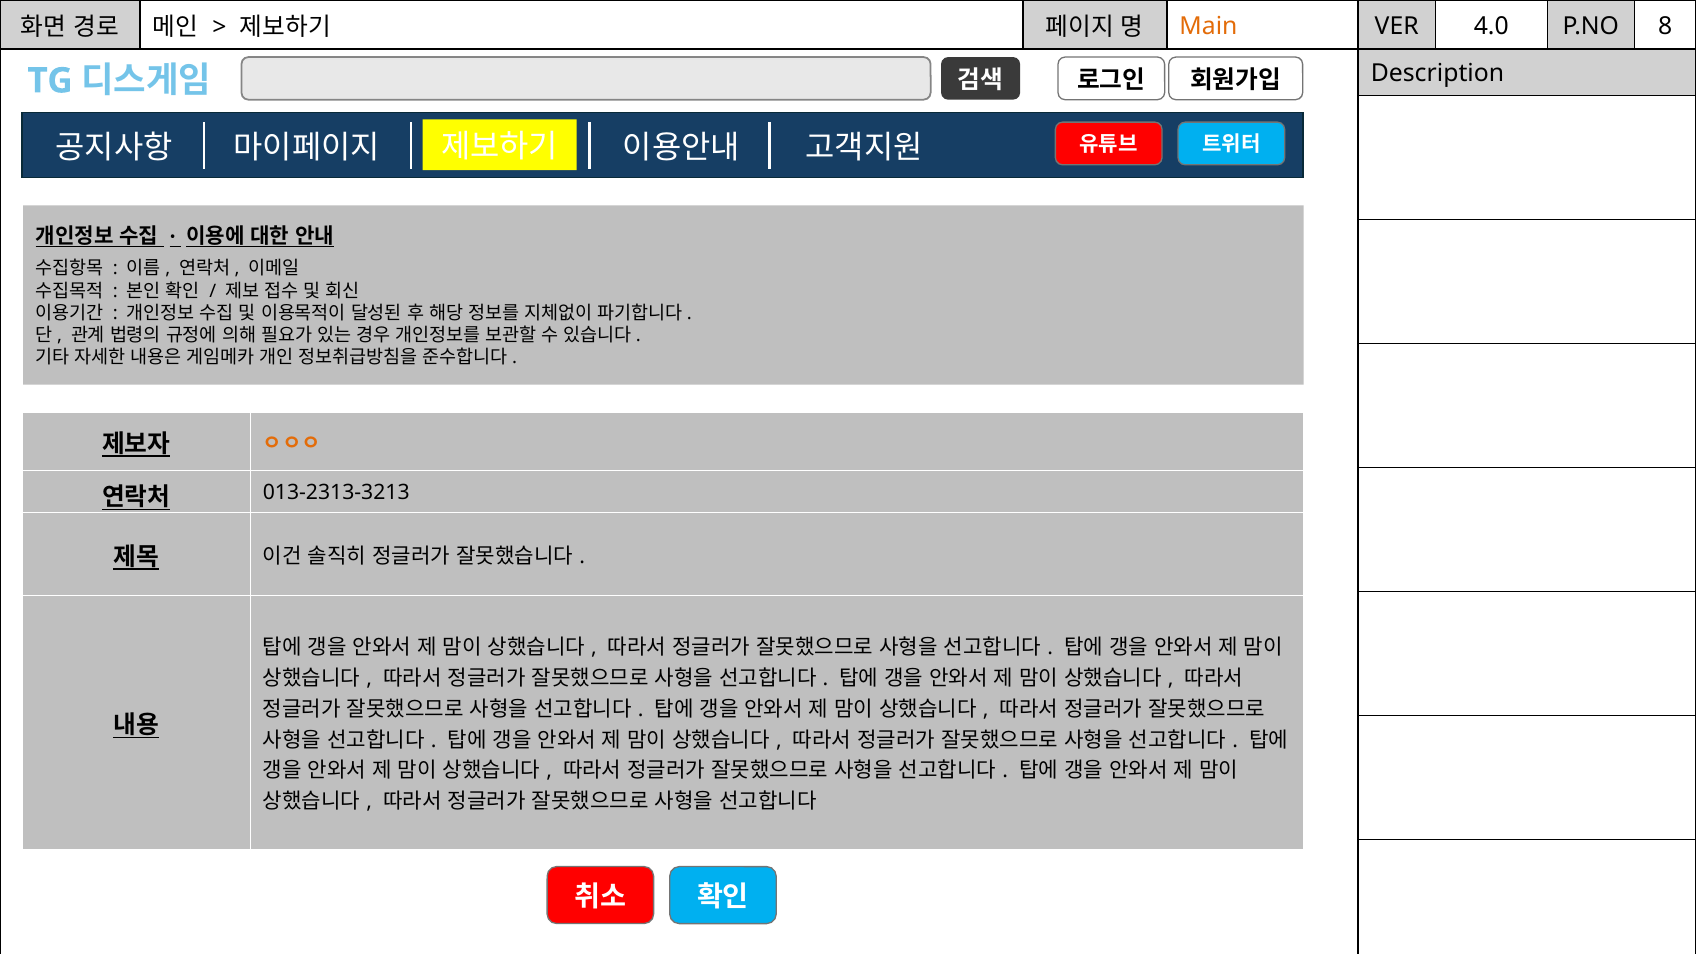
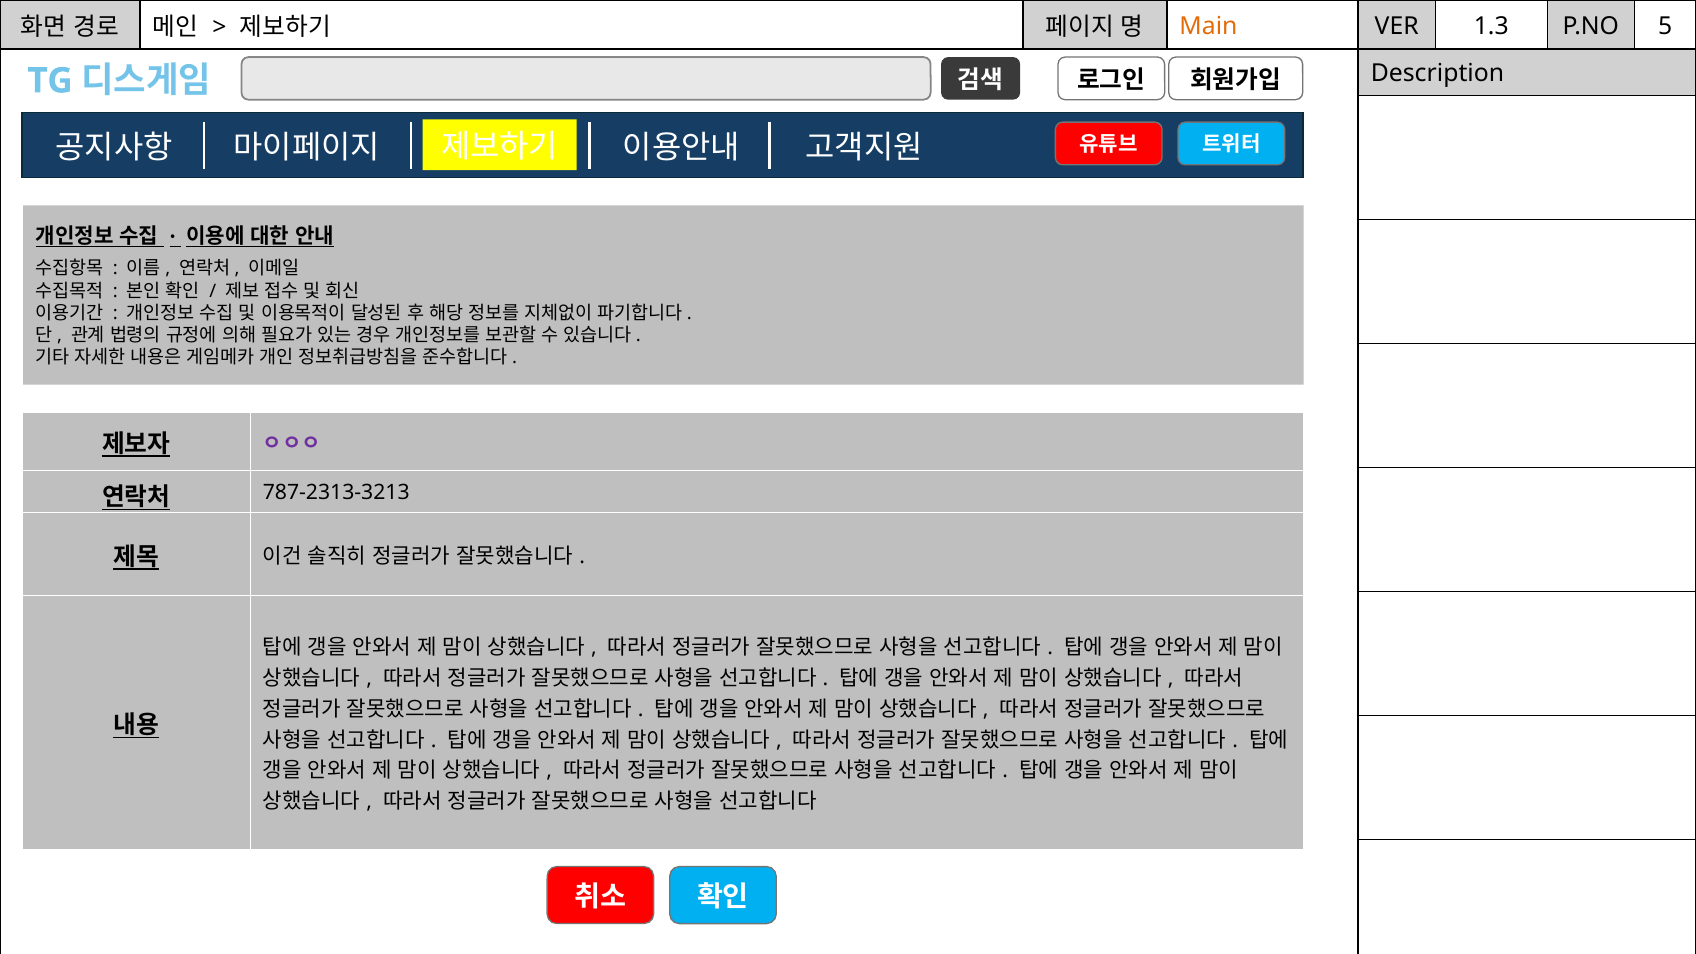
4.0: 4.0 -> 1.3
8: 8 -> 5
ㅇㅇㅇ colour: orange -> purple
013-2313-3213: 013-2313-3213 -> 787-2313-3213
